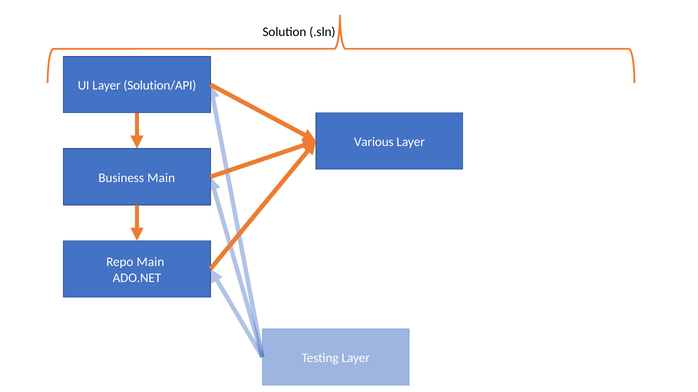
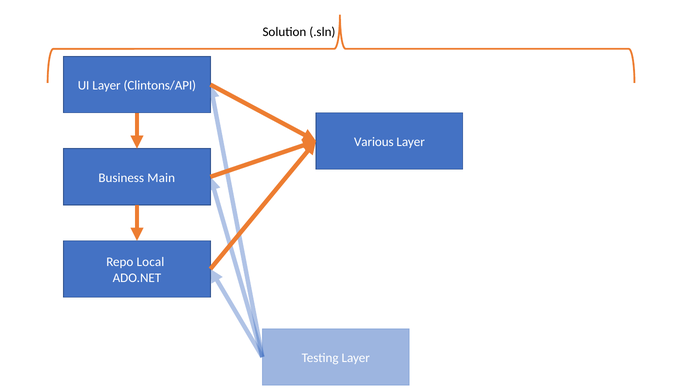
Solution/API: Solution/API -> Clintons/API
Repo Main: Main -> Local
